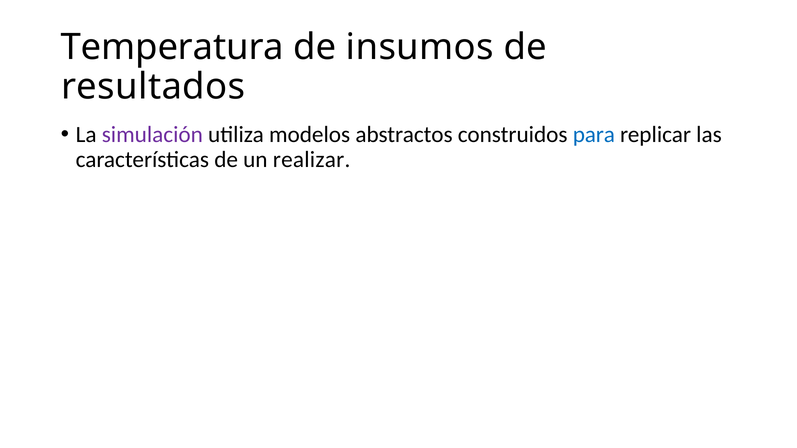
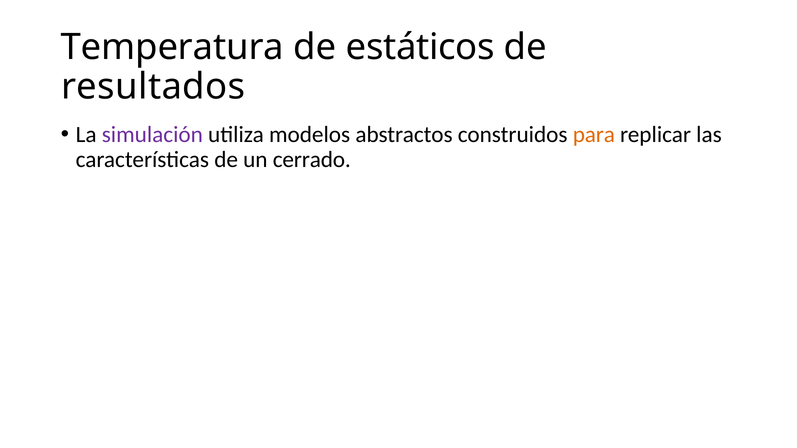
insumos: insumos -> estáticos
para colour: blue -> orange
realizar: realizar -> cerrado
